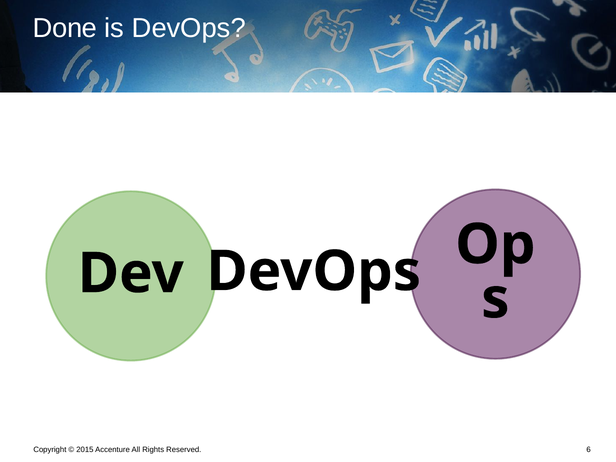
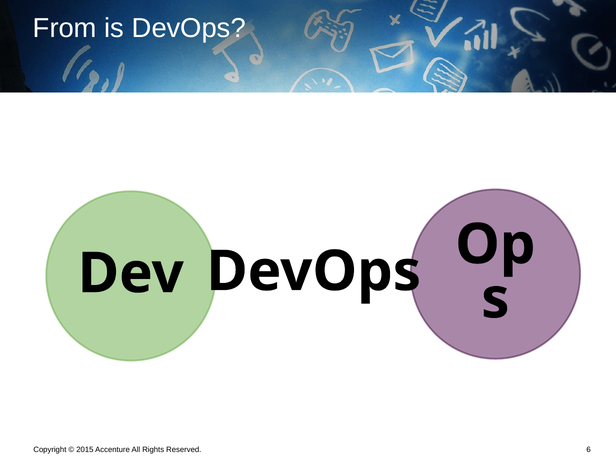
Done: Done -> From
